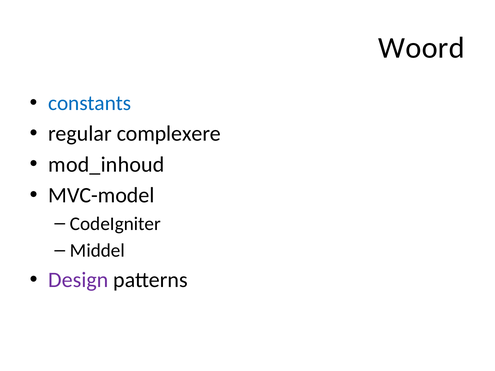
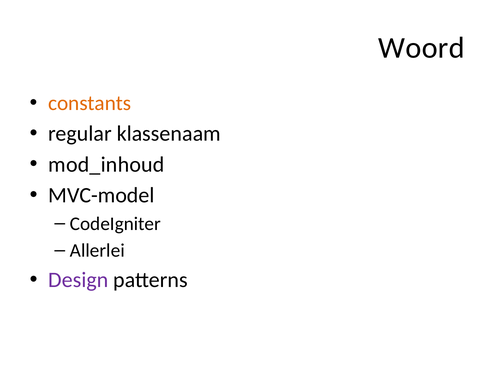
constants colour: blue -> orange
complexere: complexere -> klassenaam
Middel: Middel -> Allerlei
